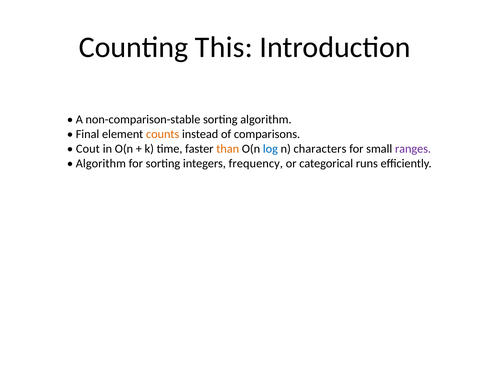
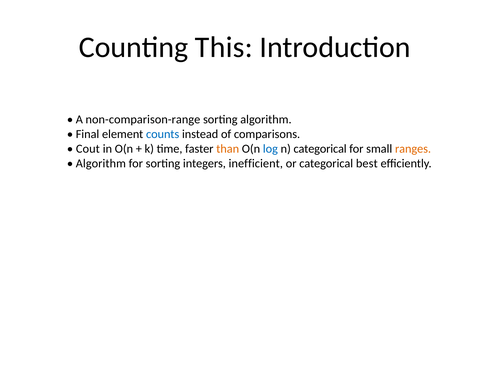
non-comparison-stable: non-comparison-stable -> non-comparison-range
counts colour: orange -> blue
n characters: characters -> categorical
ranges colour: purple -> orange
frequency: frequency -> inefficient
runs: runs -> best
